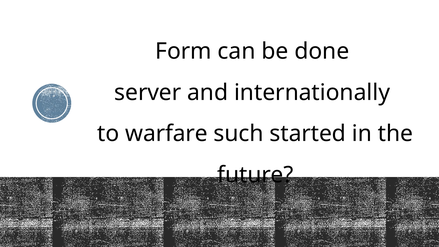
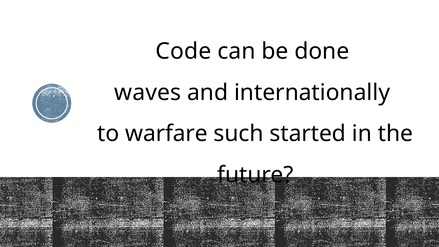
Form: Form -> Code
server: server -> waves
